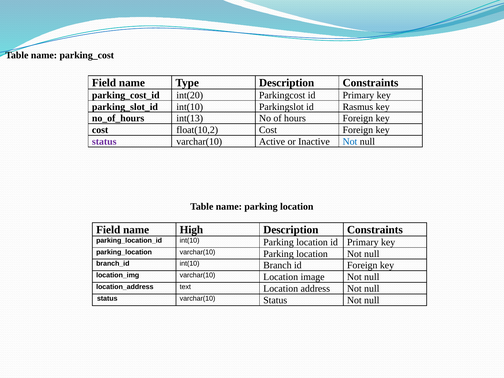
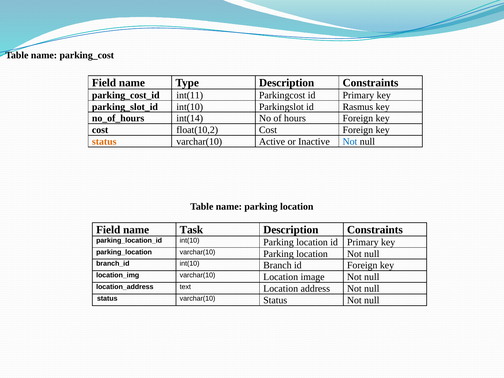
int(20: int(20 -> int(11
int(13: int(13 -> int(14
status at (104, 142) colour: purple -> orange
High: High -> Task
